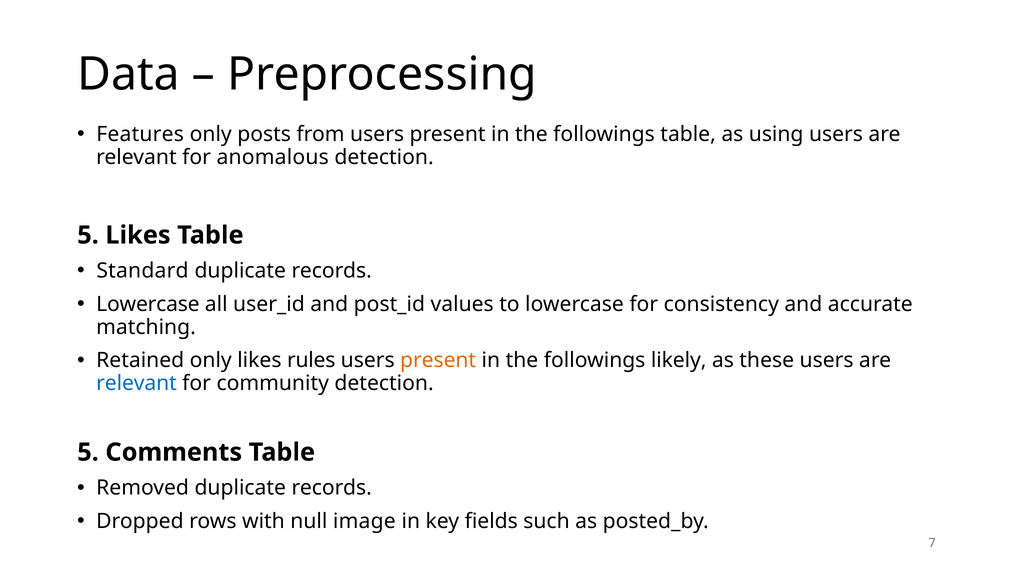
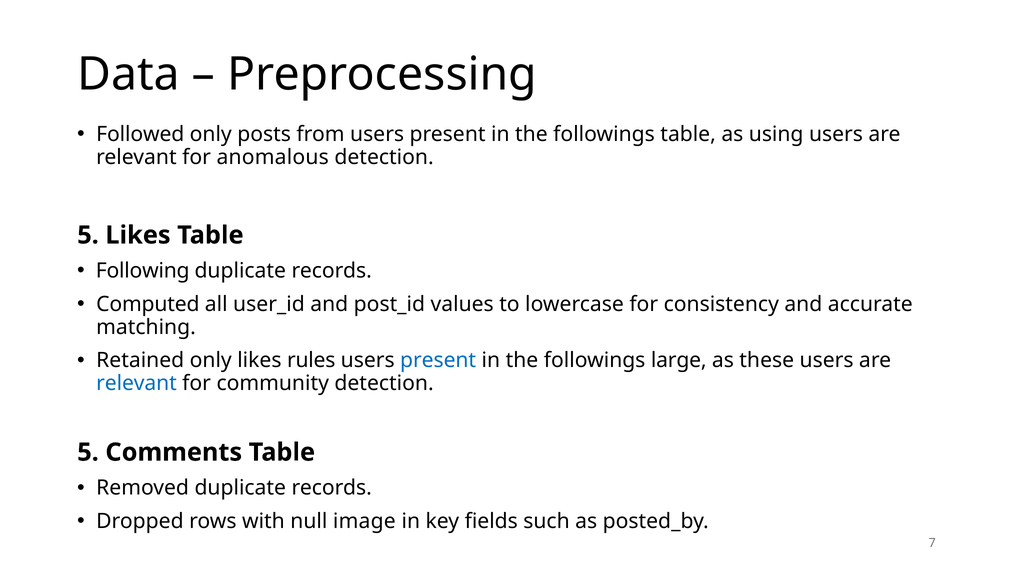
Features: Features -> Followed
Standard: Standard -> Following
Lowercase at (148, 304): Lowercase -> Computed
present at (438, 360) colour: orange -> blue
likely: likely -> large
